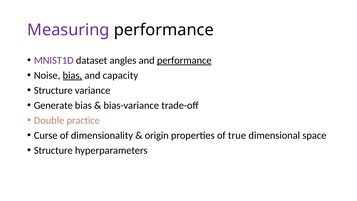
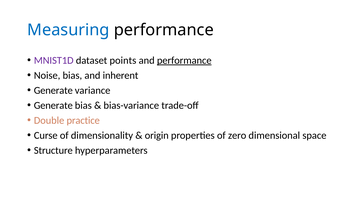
Measuring colour: purple -> blue
angles: angles -> points
bias at (72, 75) underline: present -> none
capacity: capacity -> inherent
Structure at (53, 90): Structure -> Generate
true: true -> zero
